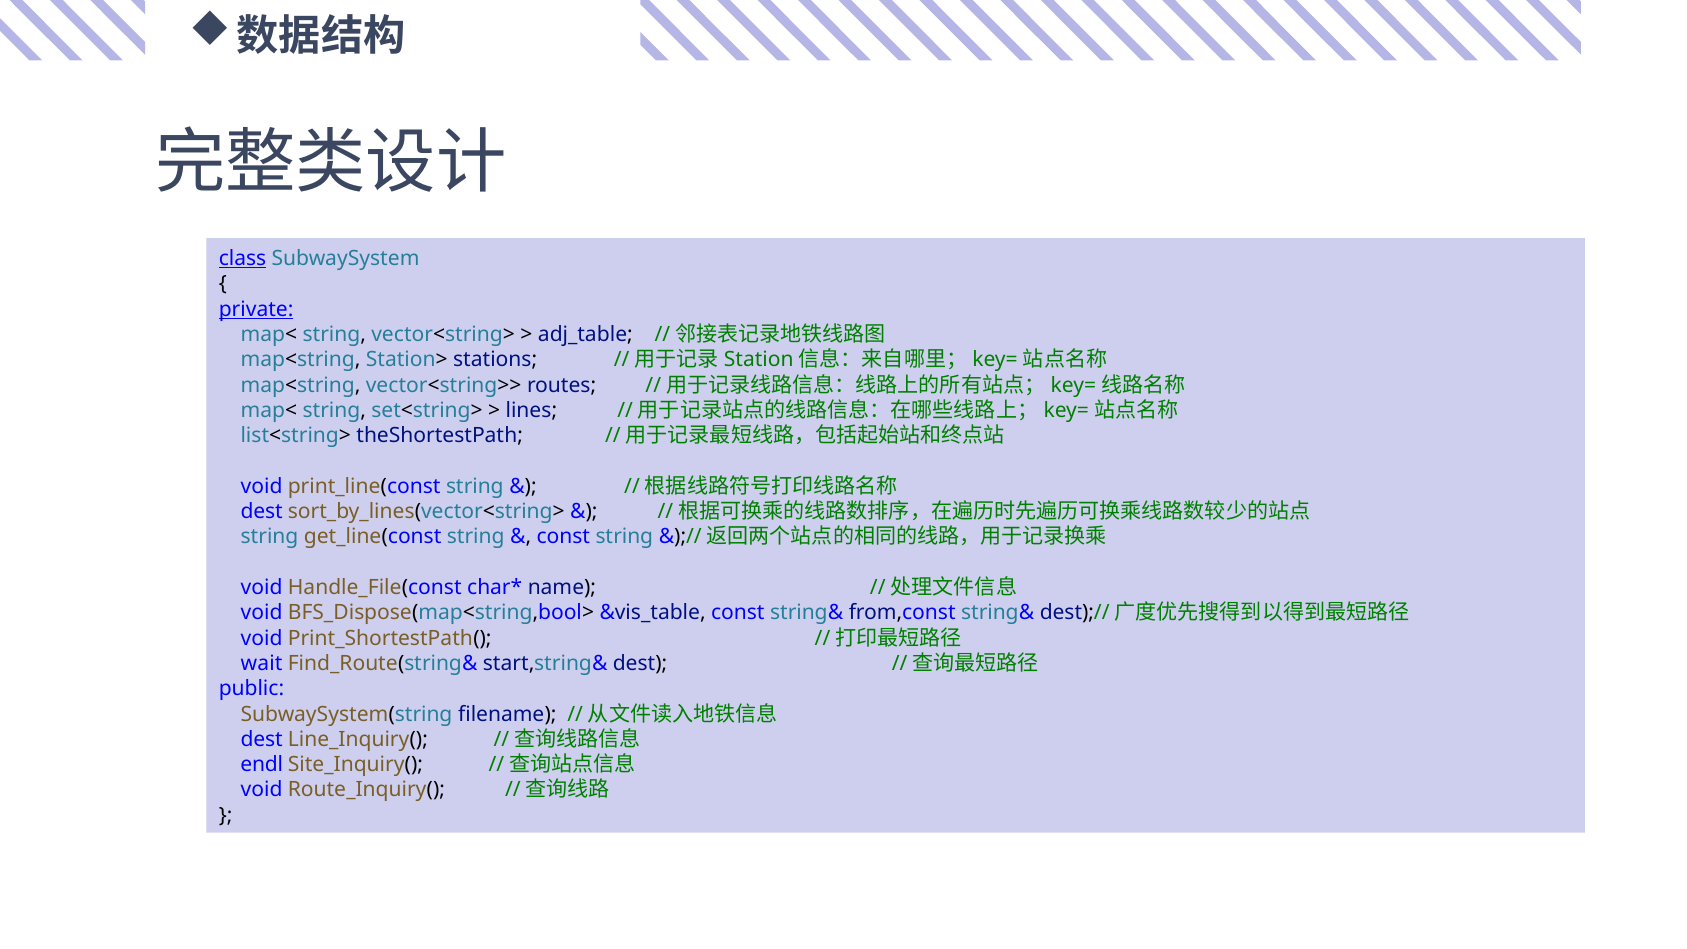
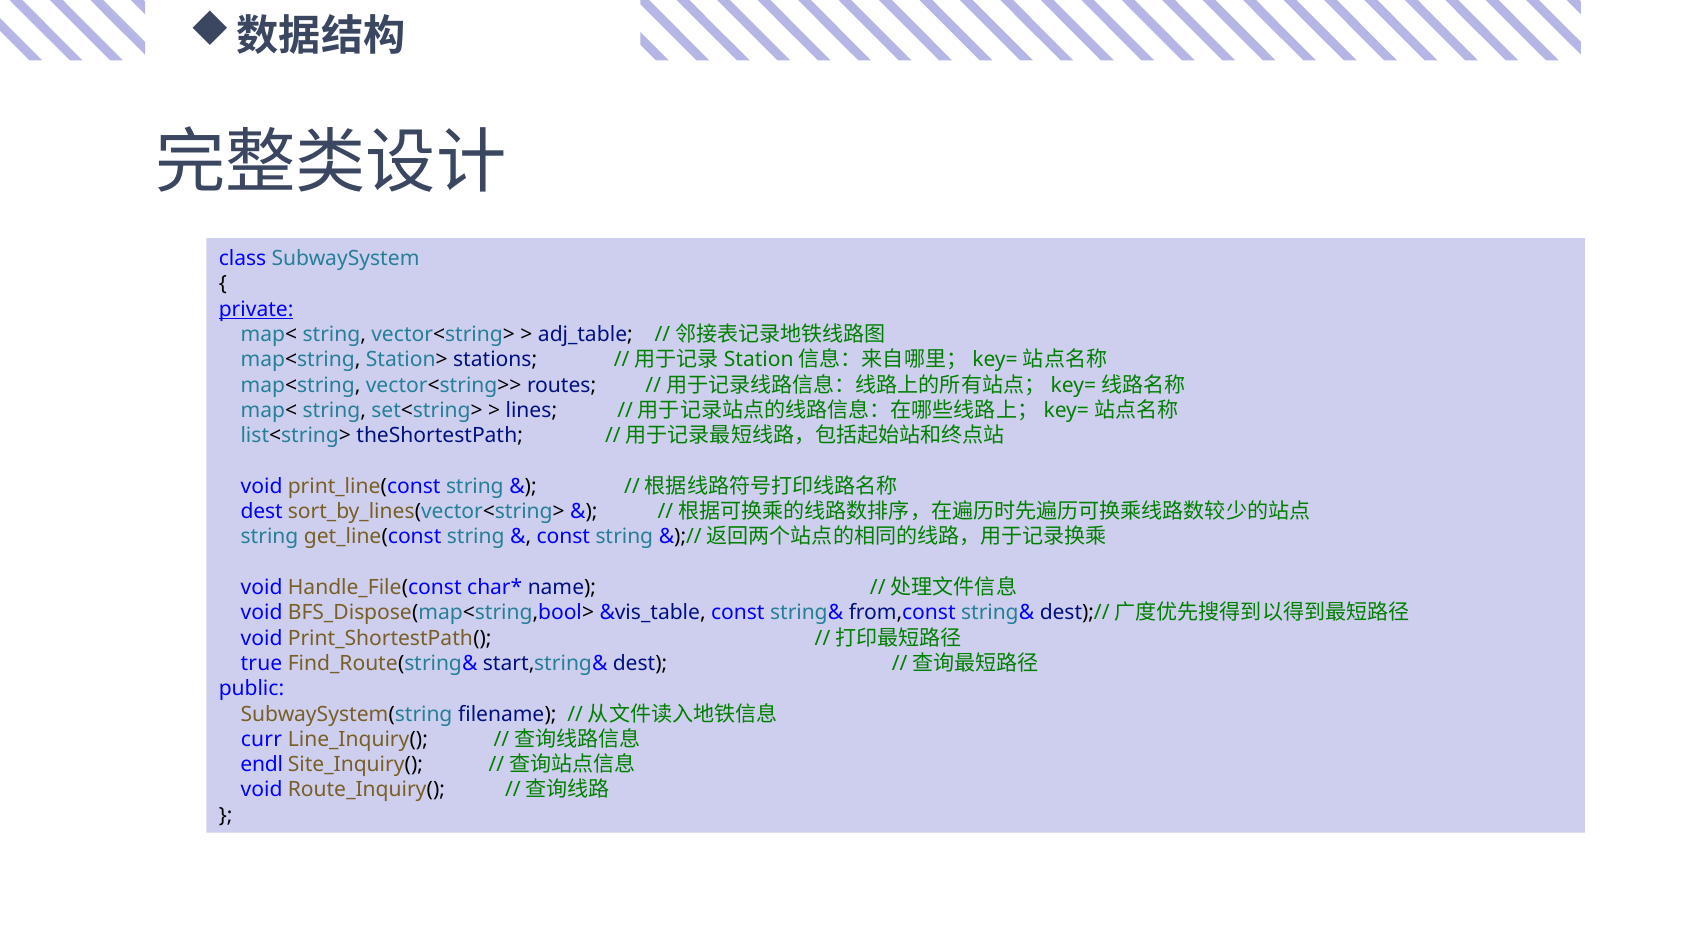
class underline: present -> none
wait: wait -> true
dest at (262, 739): dest -> curr
